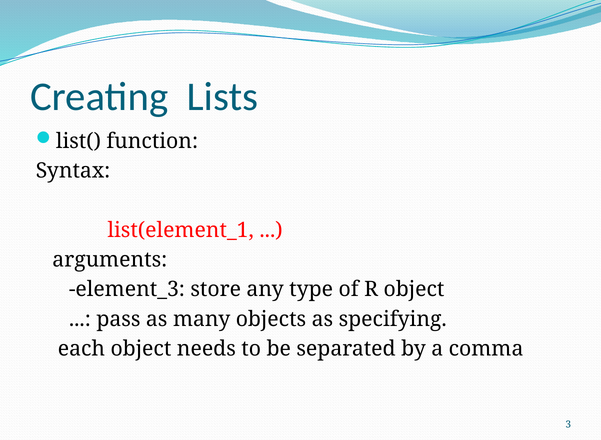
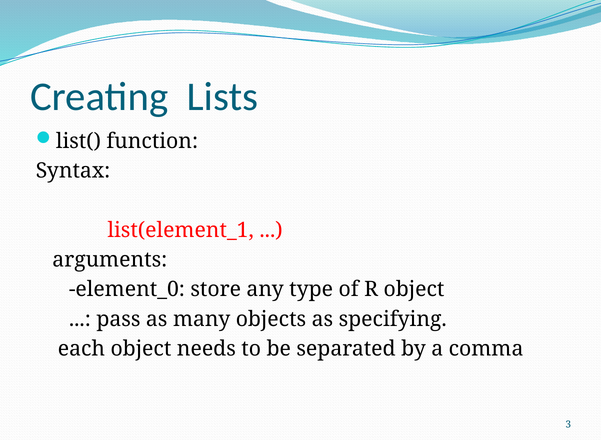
element_3: element_3 -> element_0
